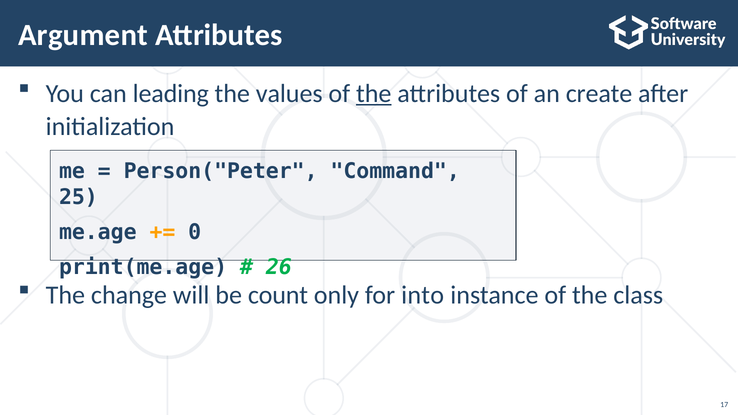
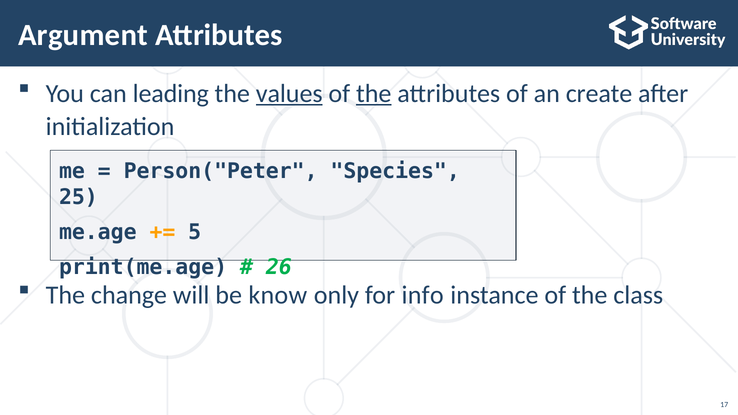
values underline: none -> present
Command: Command -> Species
0: 0 -> 5
count: count -> know
into: into -> info
